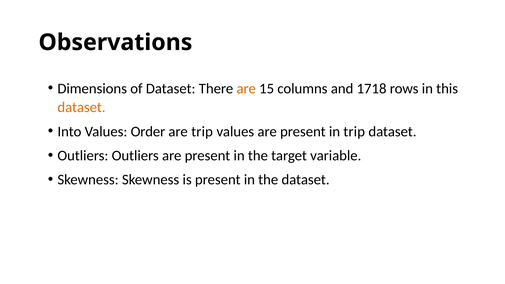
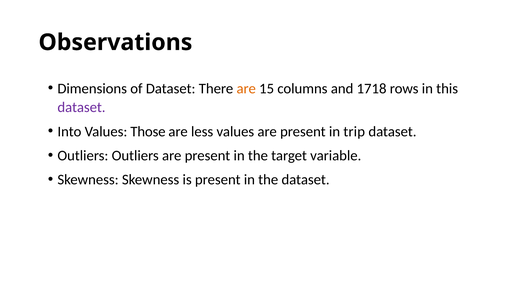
dataset at (81, 107) colour: orange -> purple
Order: Order -> Those
are trip: trip -> less
